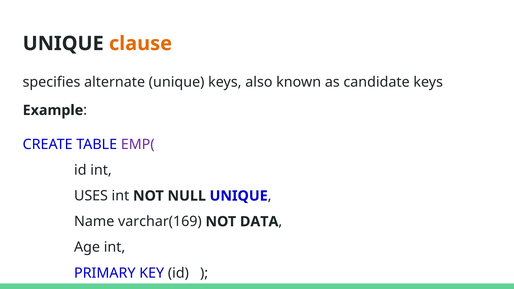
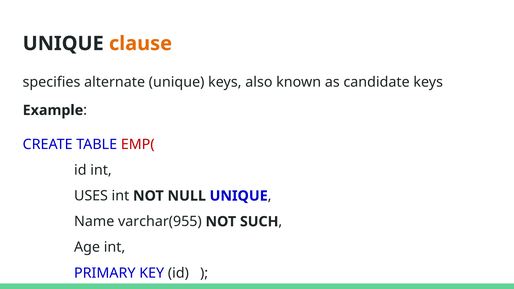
EMP( colour: purple -> red
varchar(169: varchar(169 -> varchar(955
DATA: DATA -> SUCH
